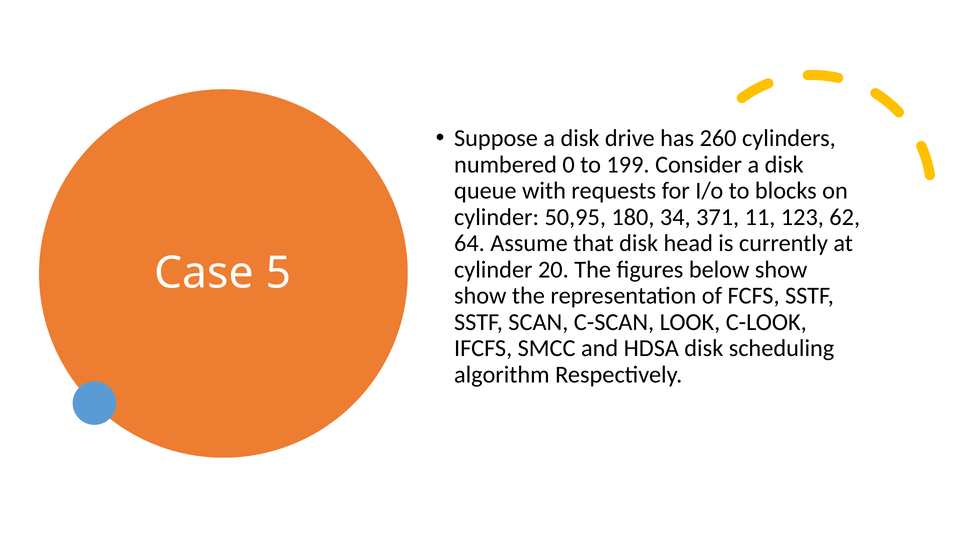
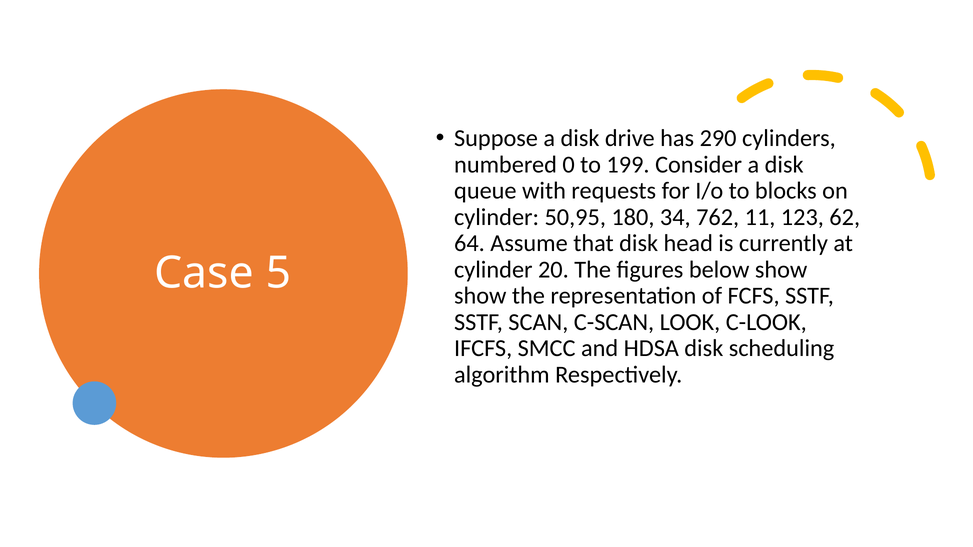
260: 260 -> 290
371: 371 -> 762
